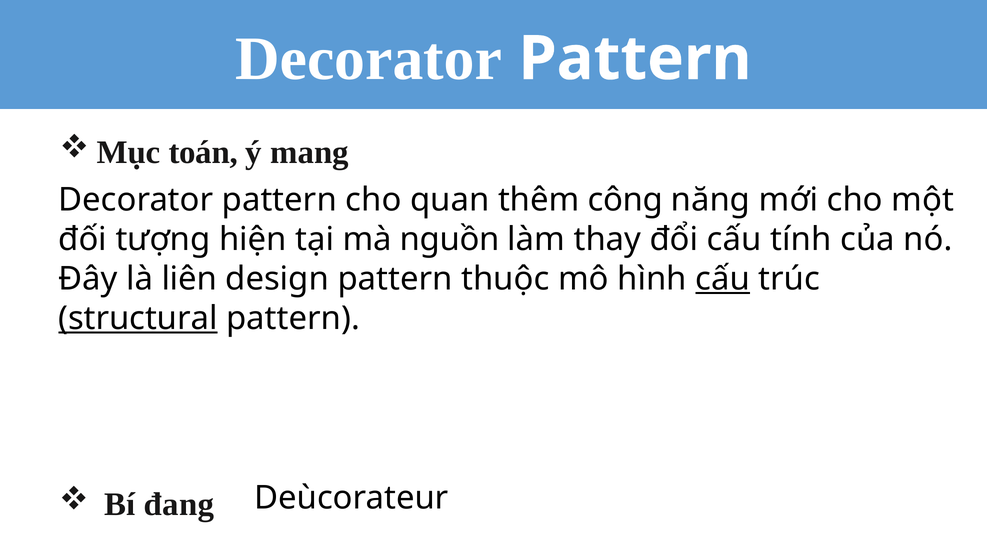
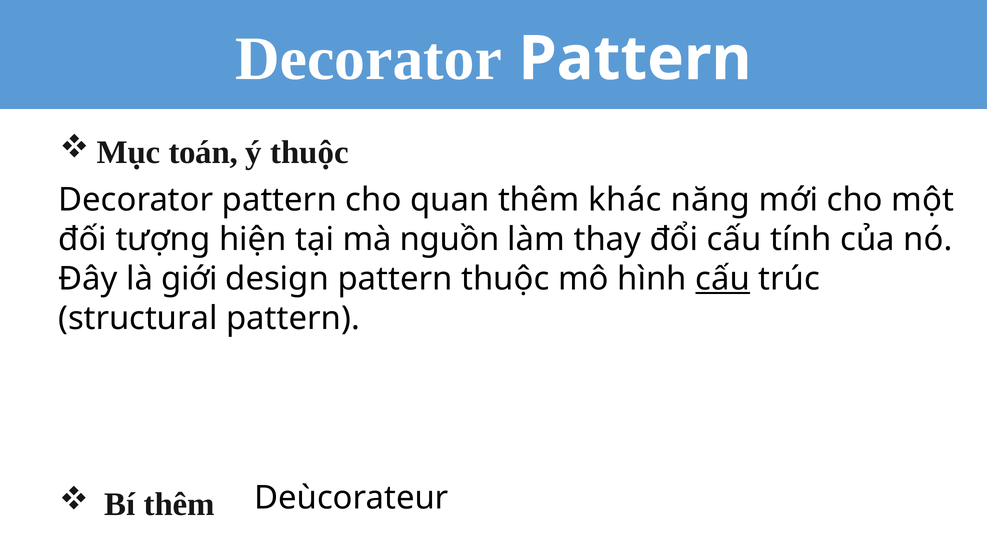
ý mang: mang -> thuộc
công: công -> khác
liên: liên -> giới
structural underline: present -> none
Bí đang: đang -> thêm
